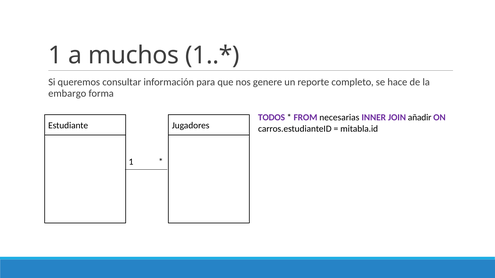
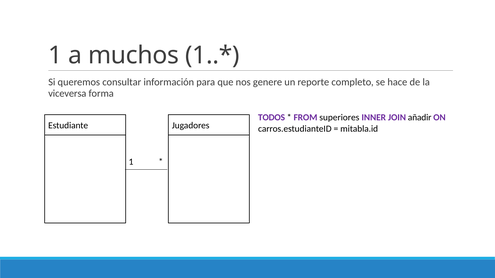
embargo: embargo -> viceversa
necesarias: necesarias -> superiores
